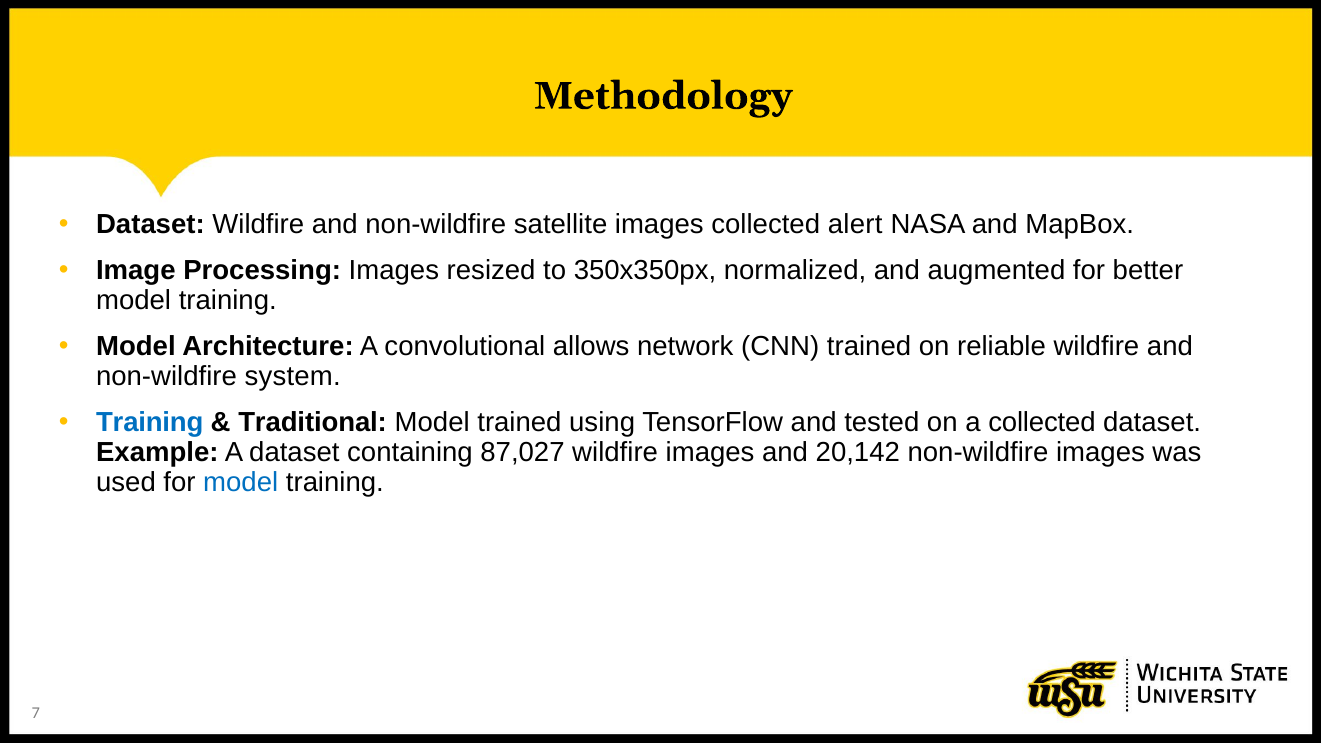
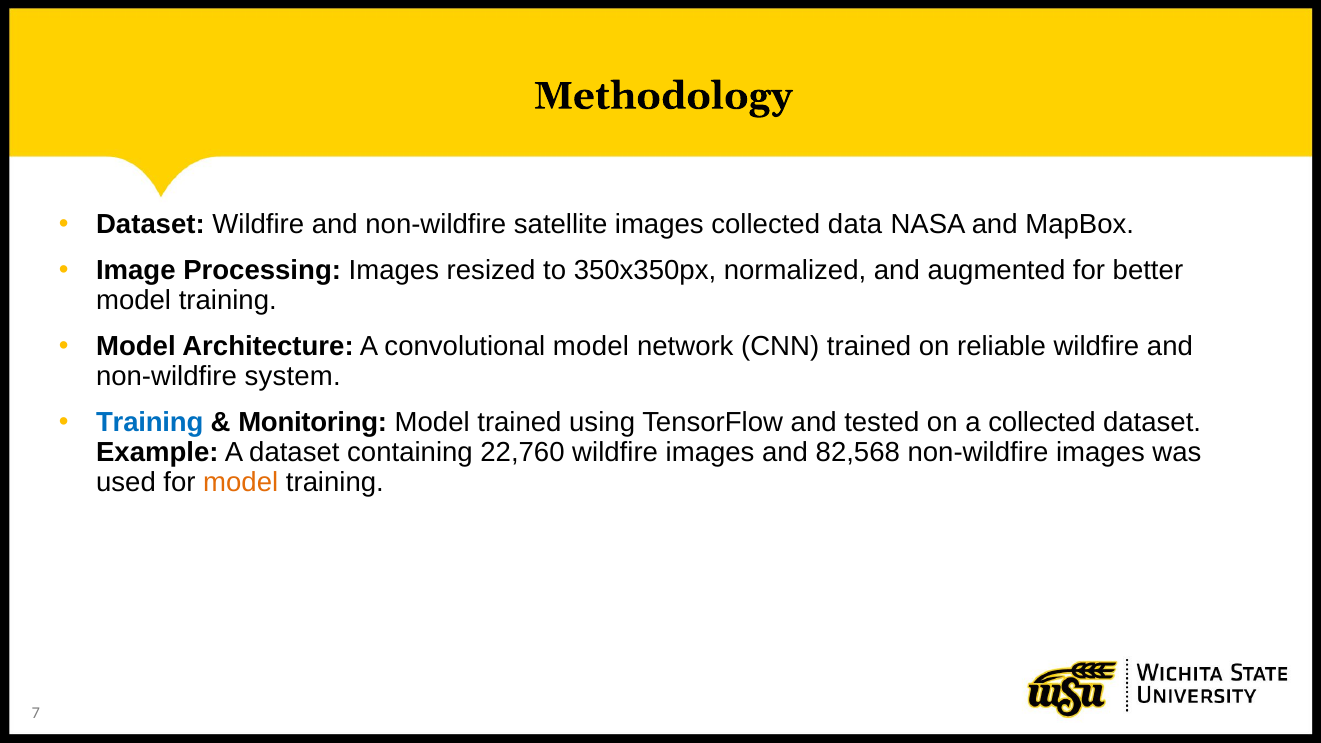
alert: alert -> data
convolutional allows: allows -> model
Traditional: Traditional -> Monitoring
87,027: 87,027 -> 22,760
20,142: 20,142 -> 82,568
model at (241, 482) colour: blue -> orange
